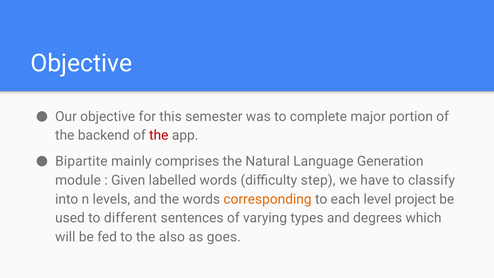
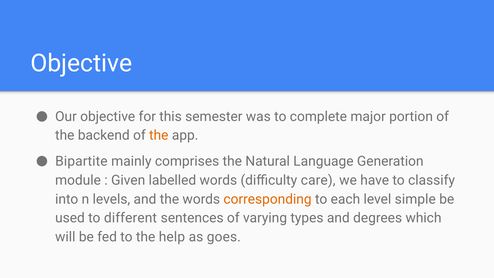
the at (159, 135) colour: red -> orange
step: step -> care
project: project -> simple
also: also -> help
